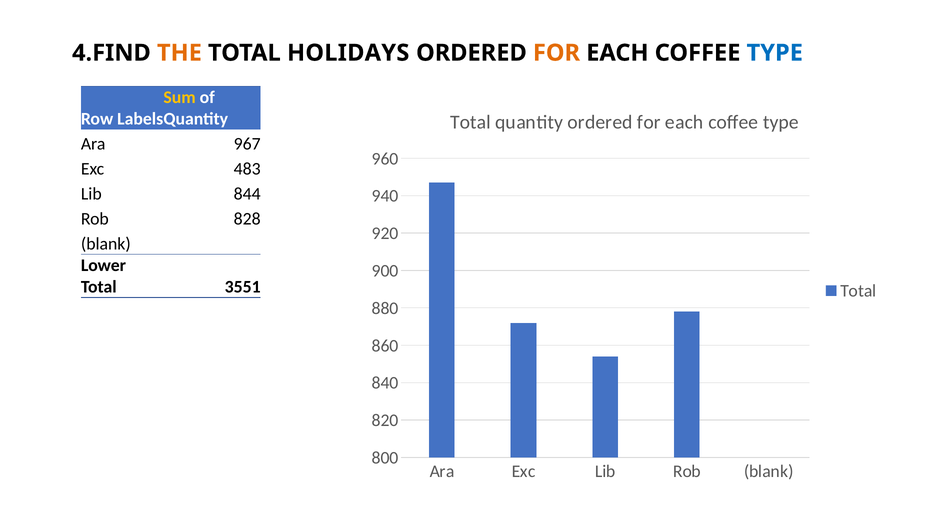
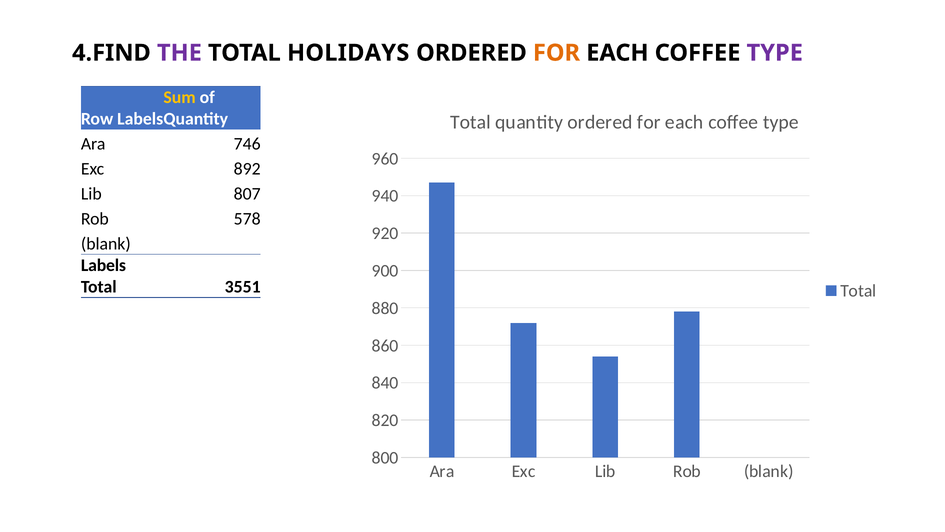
THE colour: orange -> purple
TYPE at (775, 53) colour: blue -> purple
967: 967 -> 746
483: 483 -> 892
844: 844 -> 807
828: 828 -> 578
Lower at (103, 265): Lower -> Labels
